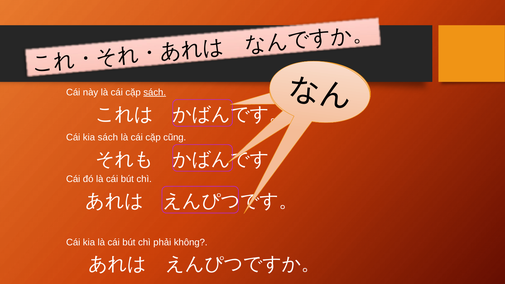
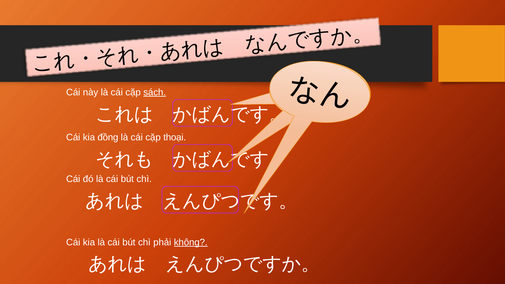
kia sách: sách -> đồng
cũng: cũng -> thoại
không underline: none -> present
